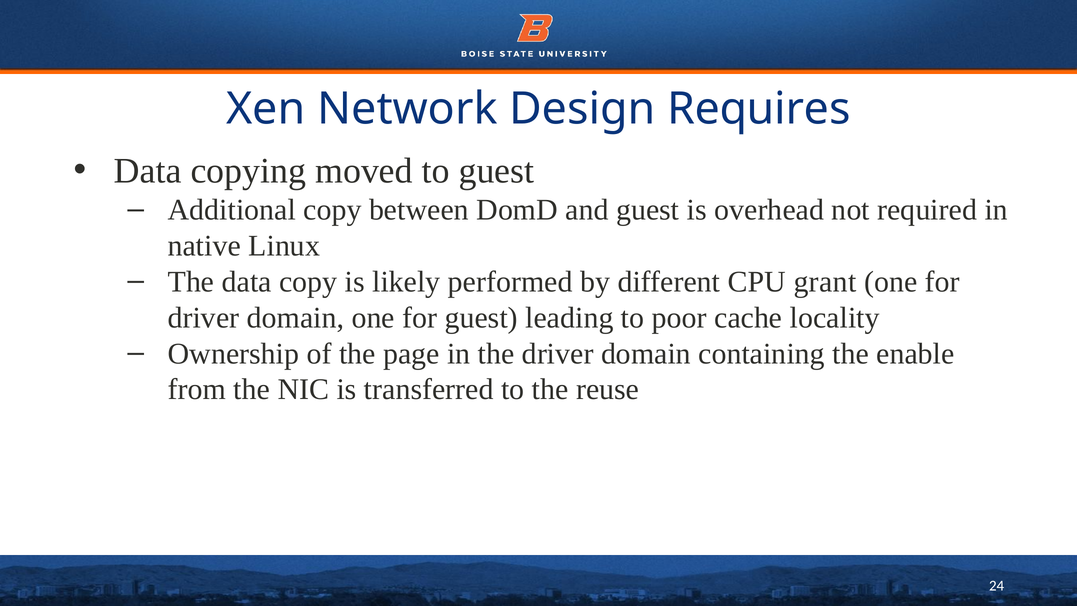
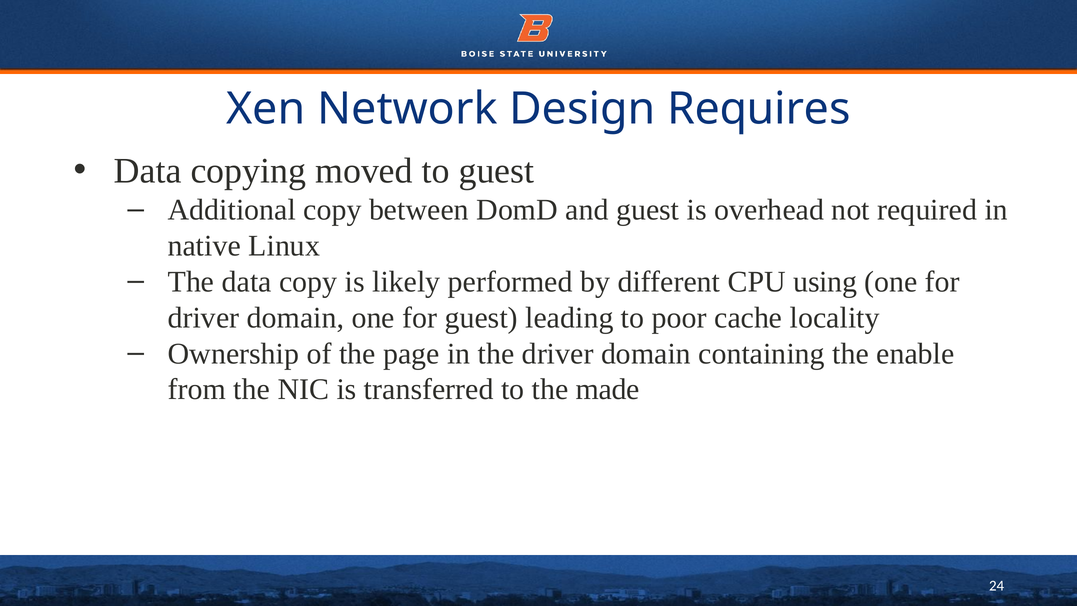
grant: grant -> using
reuse: reuse -> made
